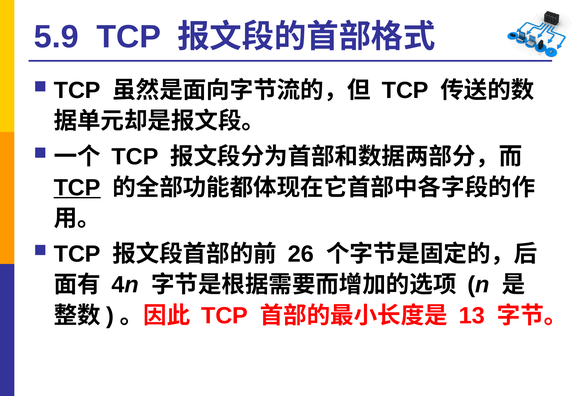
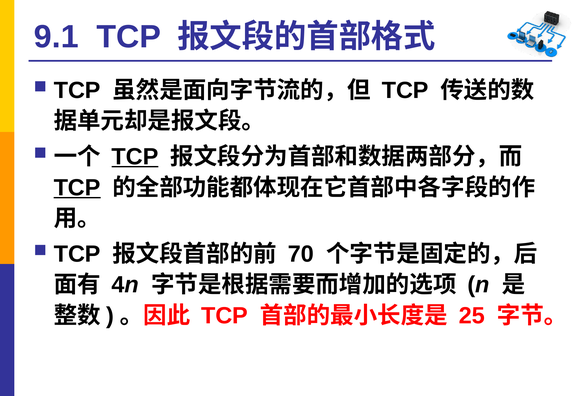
5.9: 5.9 -> 9.1
TCP at (135, 157) underline: none -> present
26: 26 -> 70
13: 13 -> 25
